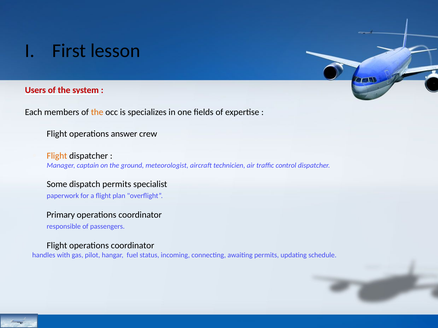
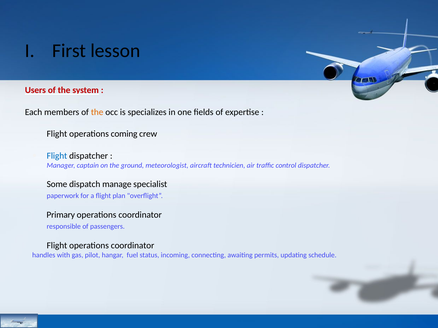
answer: answer -> coming
Flight at (57, 156) colour: orange -> blue
dispatch permits: permits -> manage
